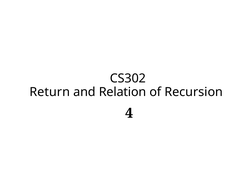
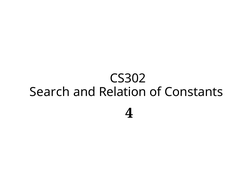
Return: Return -> Search
Recursion: Recursion -> Constants
